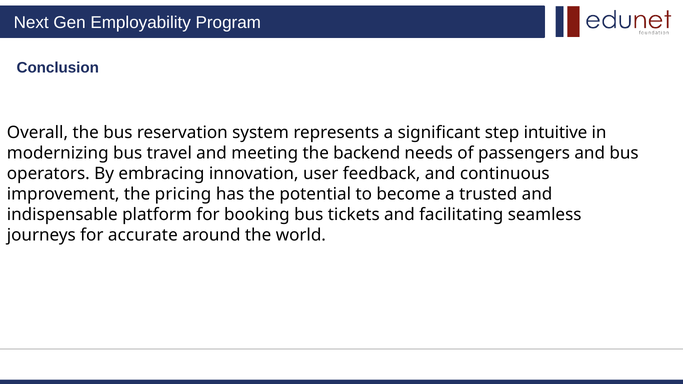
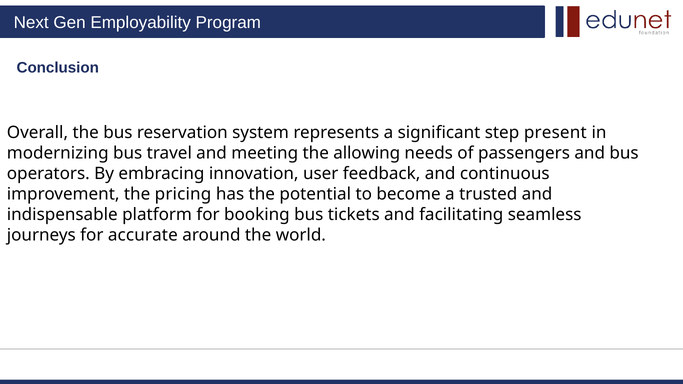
intuitive: intuitive -> present
backend: backend -> allowing
